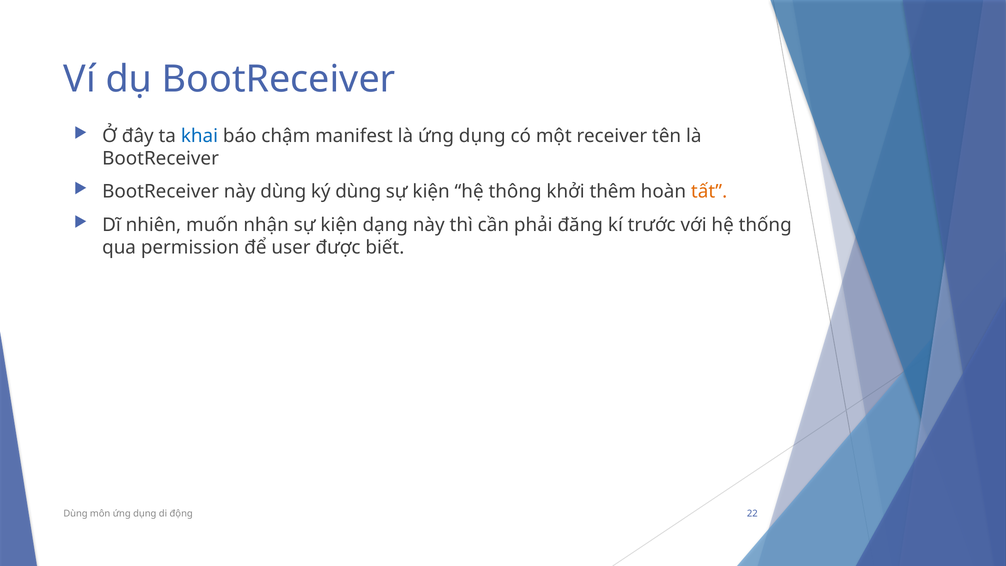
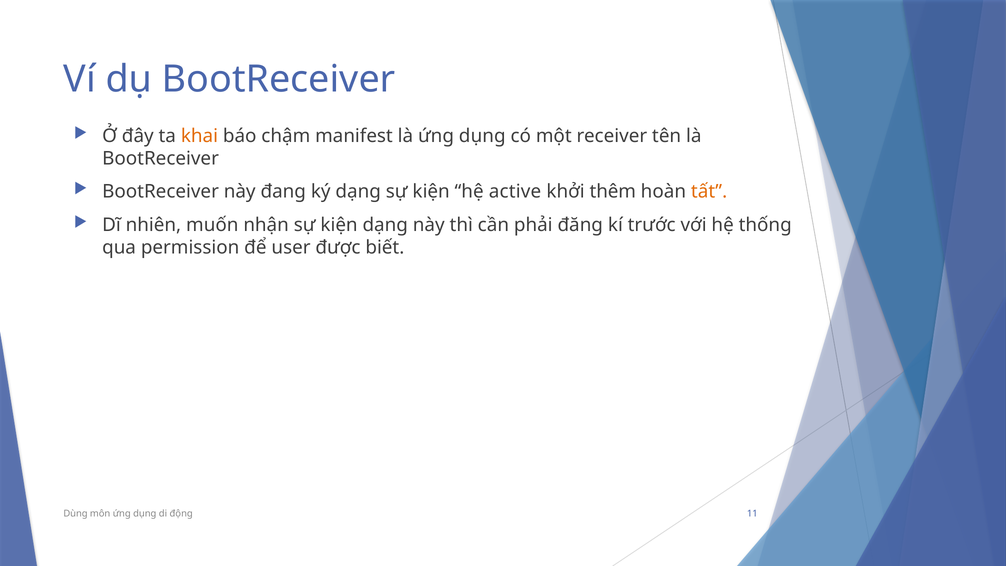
khai colour: blue -> orange
này dùng: dùng -> đang
ký dùng: dùng -> dạng
thông: thông -> active
22: 22 -> 11
